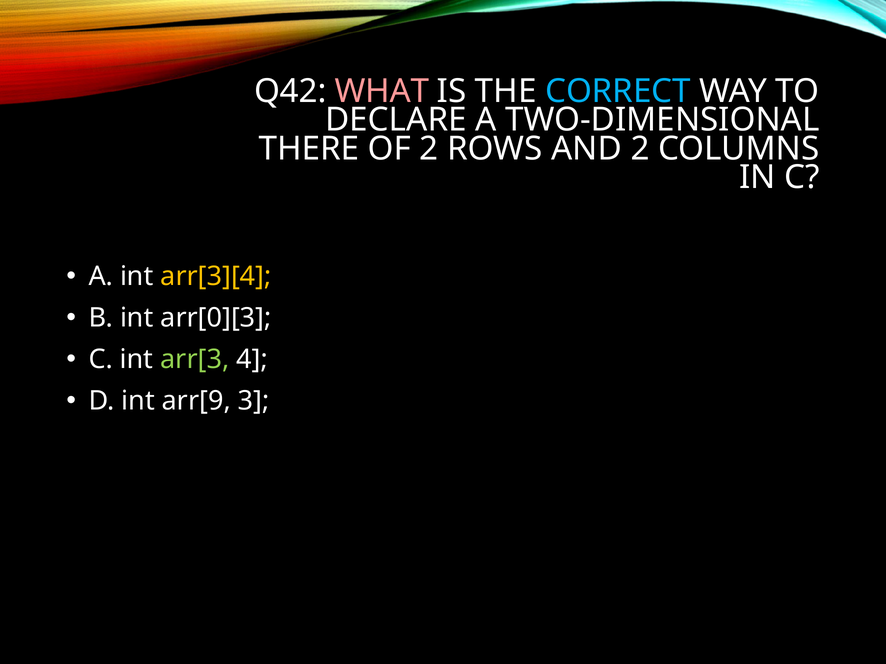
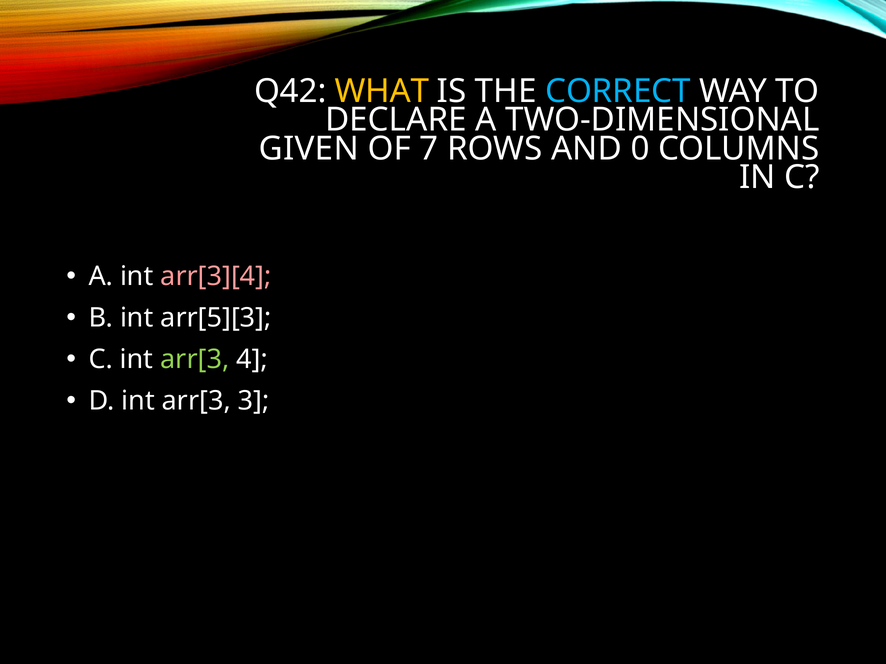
WHAT colour: pink -> yellow
THERE: THERE -> GIVEN
OF 2: 2 -> 7
AND 2: 2 -> 0
arr[3][4 colour: yellow -> pink
arr[0][3: arr[0][3 -> arr[5][3
D int arr[9: arr[9 -> arr[3
